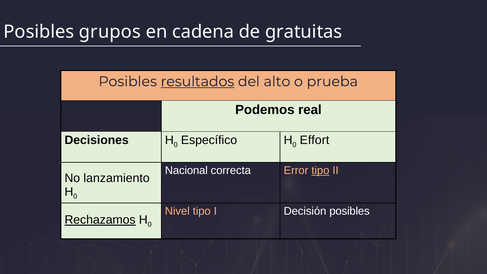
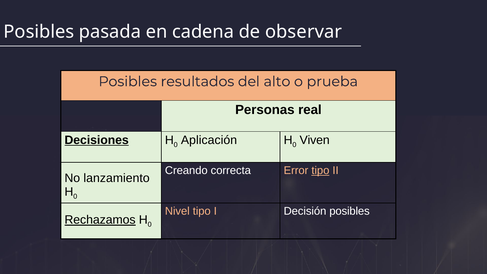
grupos: grupos -> pasada
gratuitas: gratuitas -> observar
resultados underline: present -> none
Podemos: Podemos -> Personas
Decisiones underline: none -> present
Específico: Específico -> Aplicación
Effort: Effort -> Viven
Nacional: Nacional -> Creando
